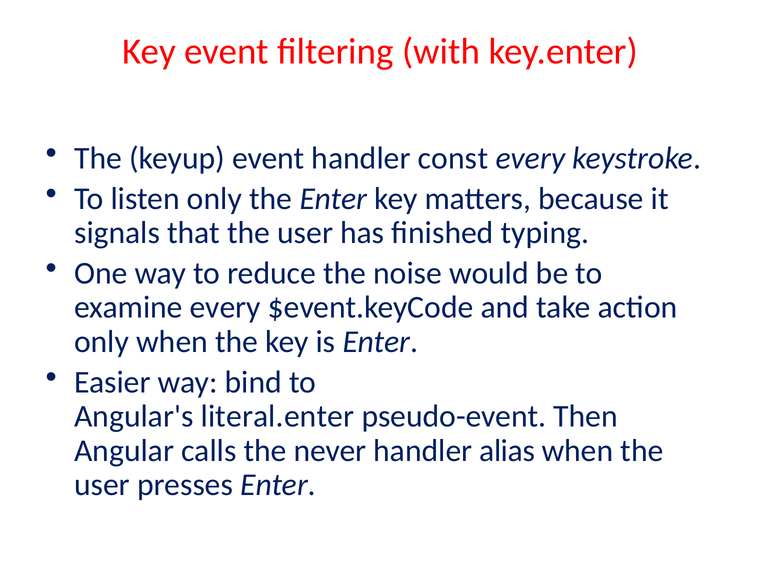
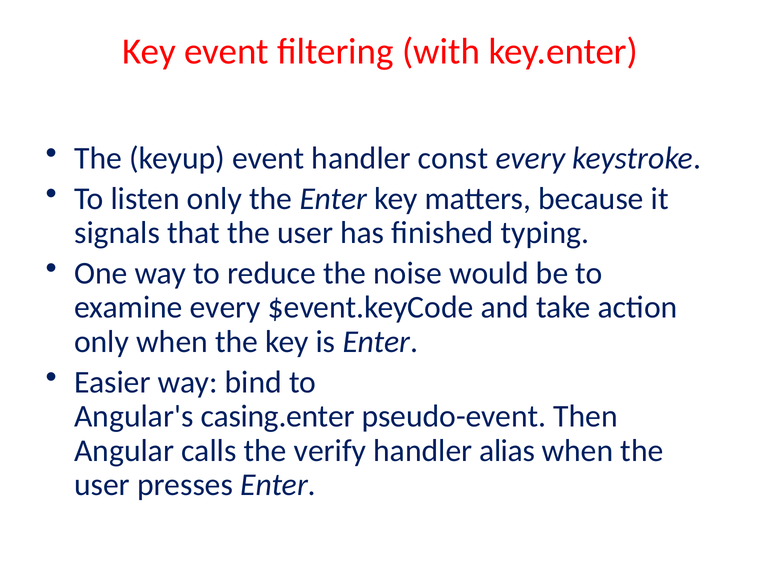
literal.enter: literal.enter -> casing.enter
never: never -> verify
